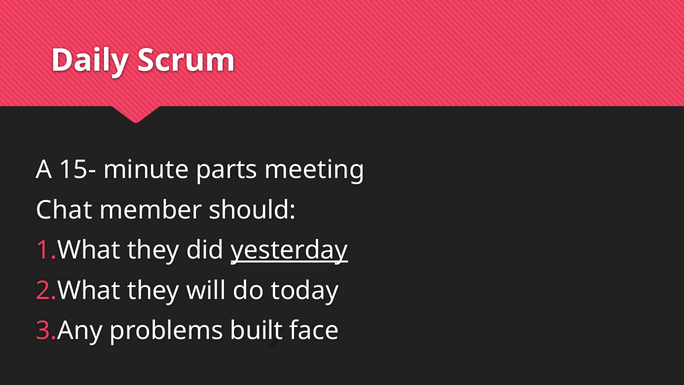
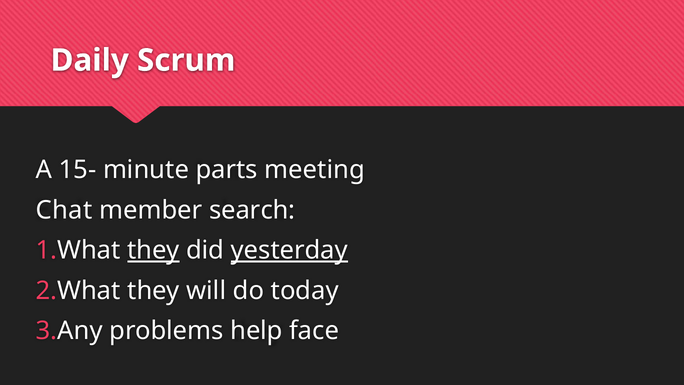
should: should -> search
they at (153, 250) underline: none -> present
built: built -> help
